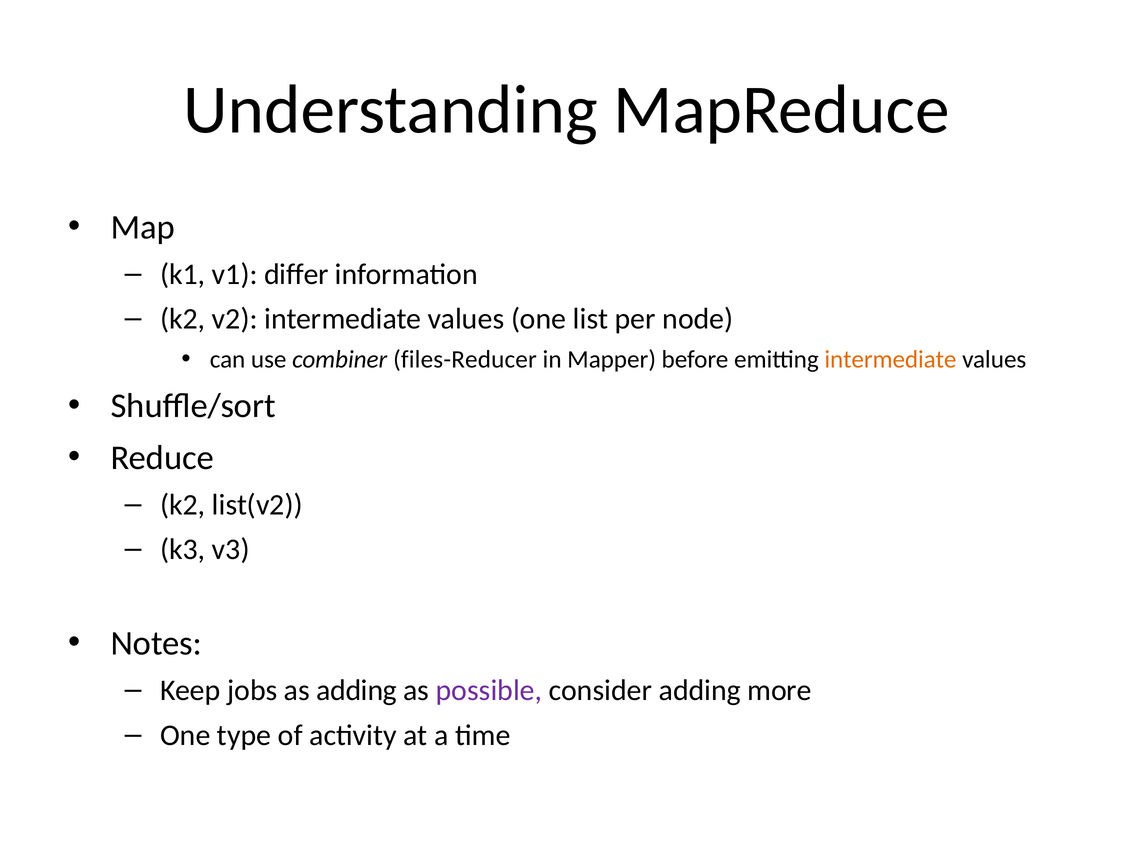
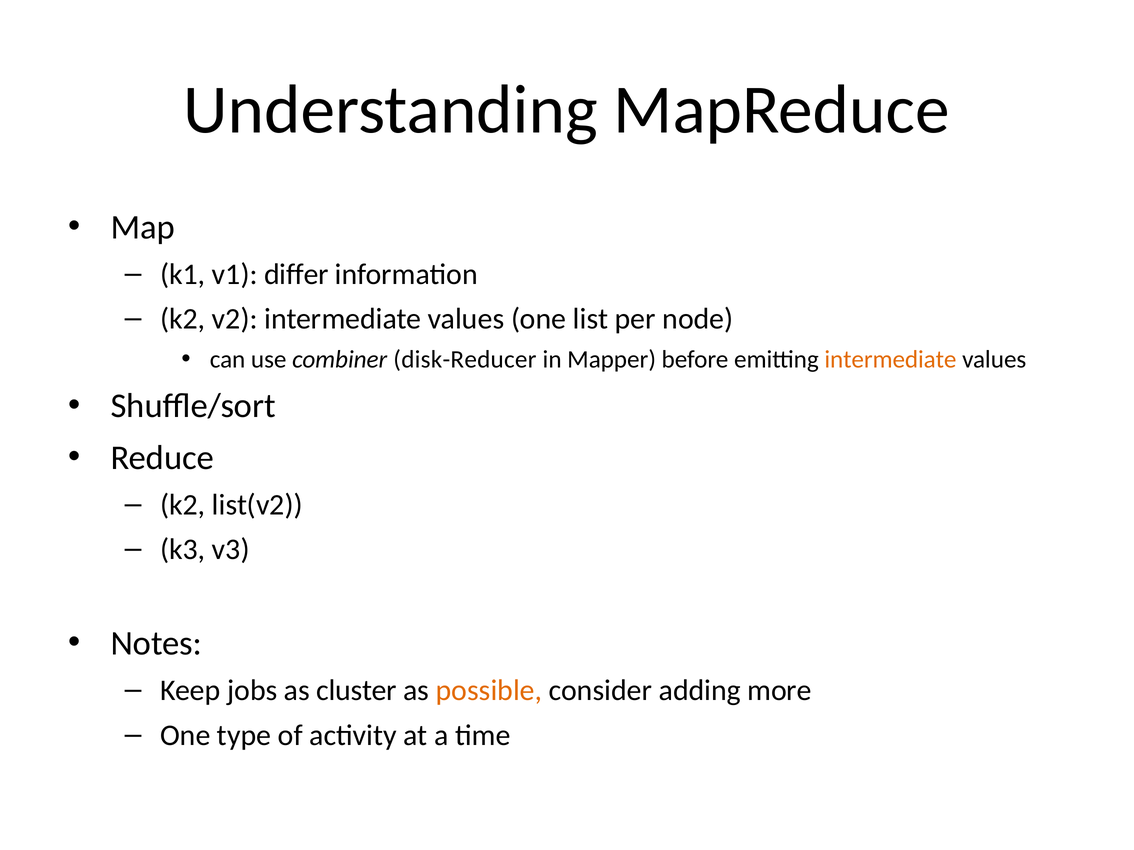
files-Reducer: files-Reducer -> disk-Reducer
as adding: adding -> cluster
possible colour: purple -> orange
